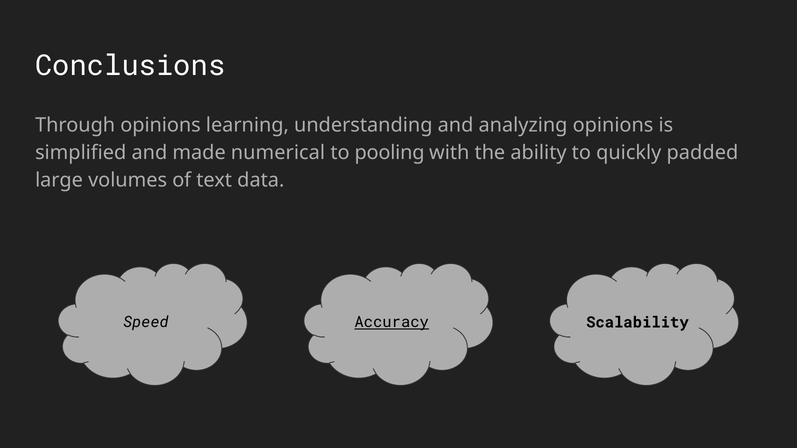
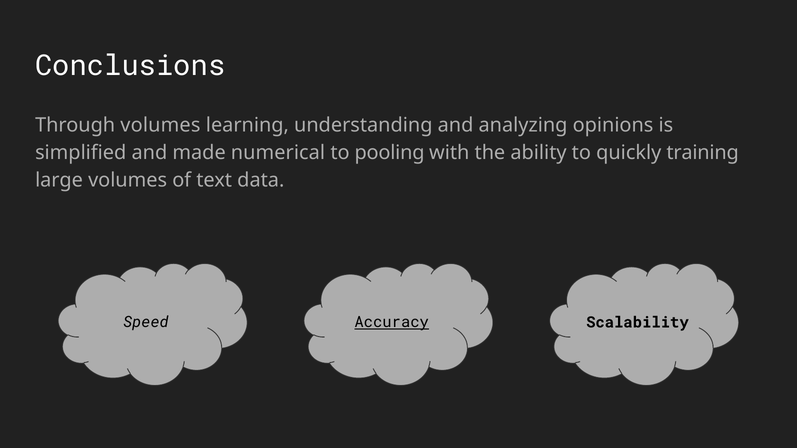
Through opinions: opinions -> volumes
padded: padded -> training
